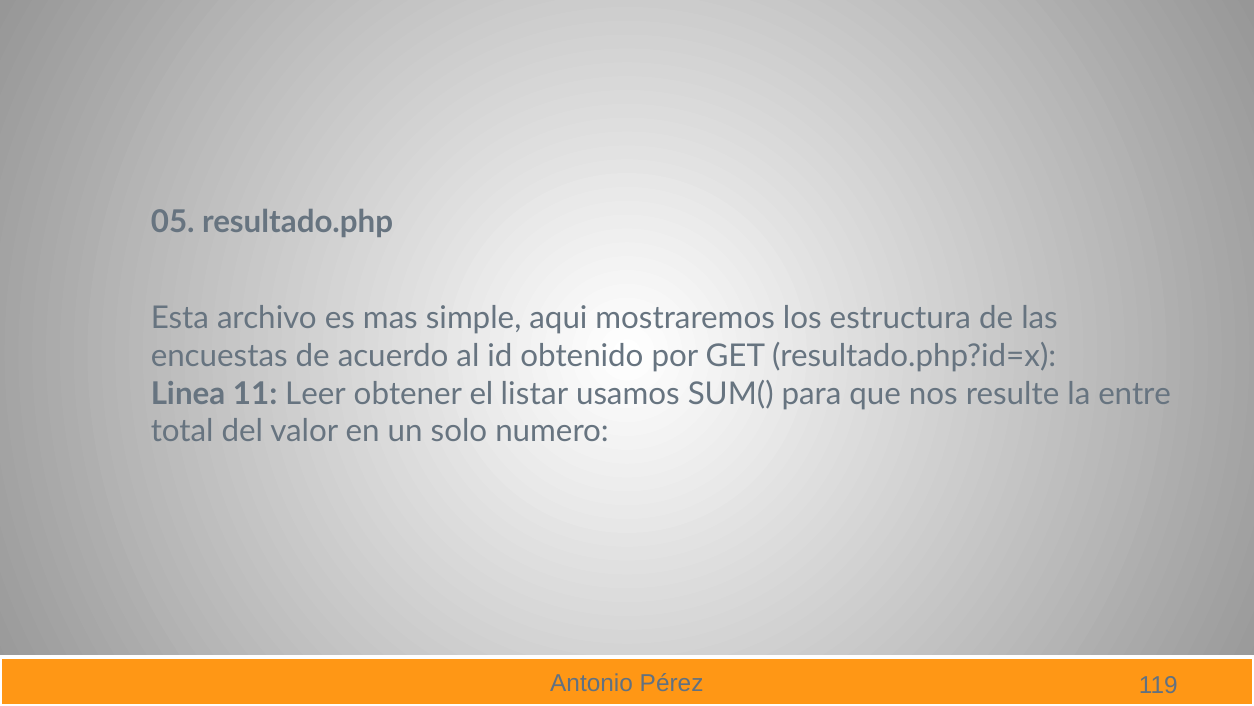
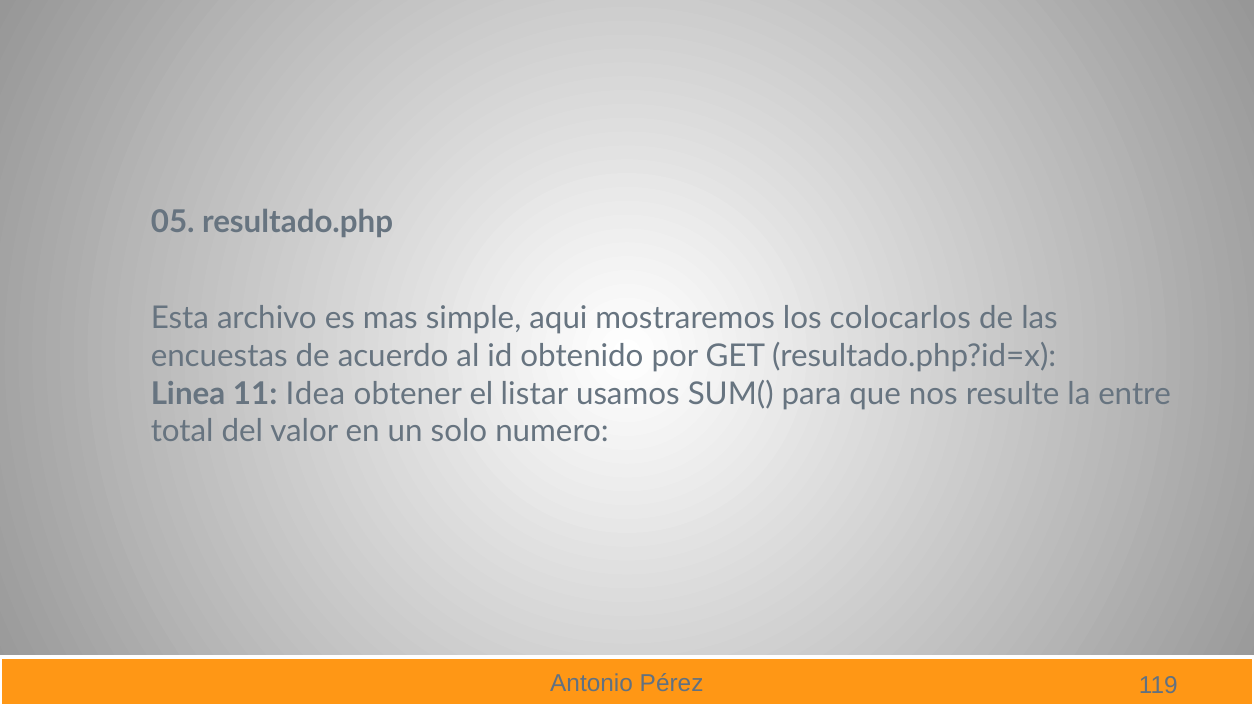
estructura: estructura -> colocarlos
Leer: Leer -> Idea
